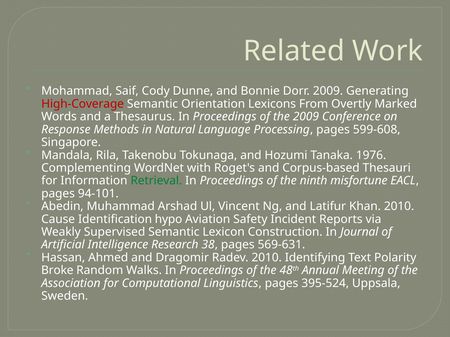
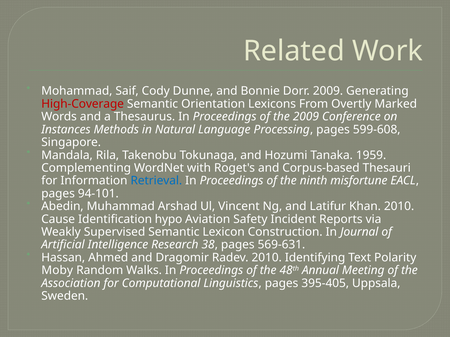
Response: Response -> Instances
1976: 1976 -> 1959
Retrieval colour: green -> blue
Broke: Broke -> Moby
395-524: 395-524 -> 395-405
